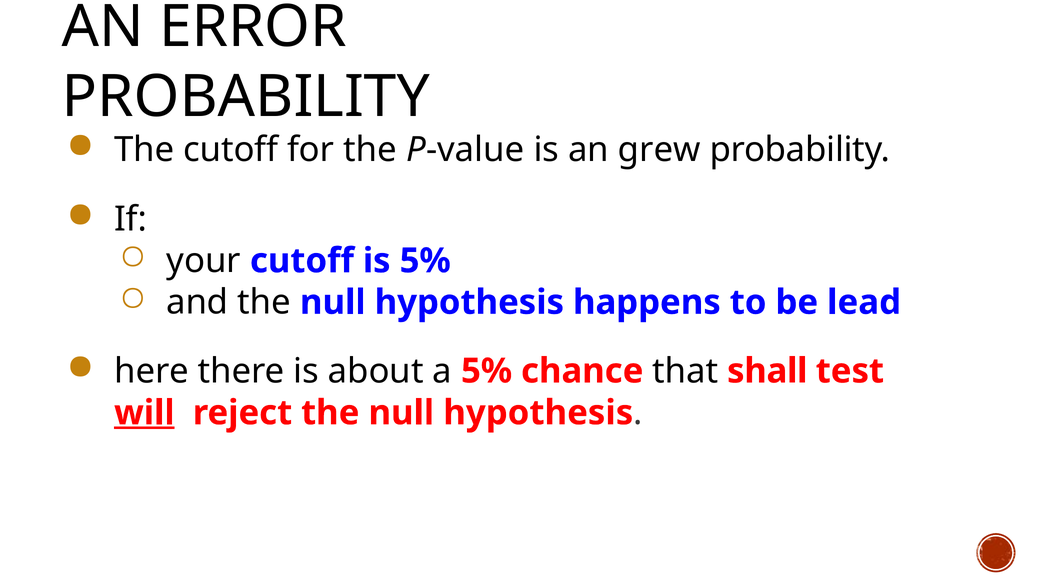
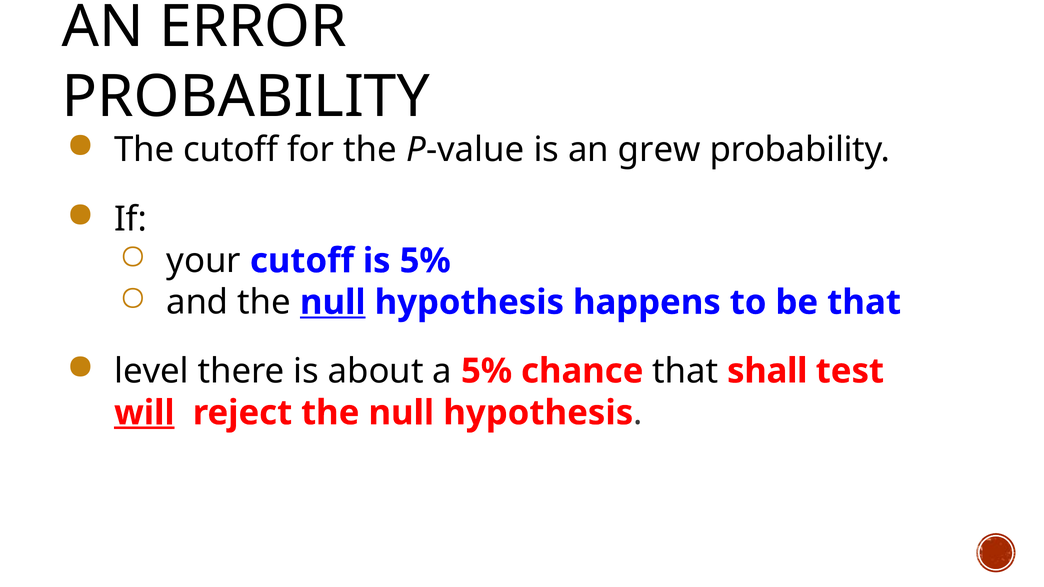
null at (333, 302) underline: none -> present
be lead: lead -> that
here: here -> level
